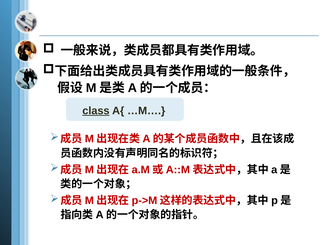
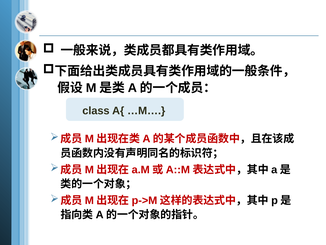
class underline: present -> none
